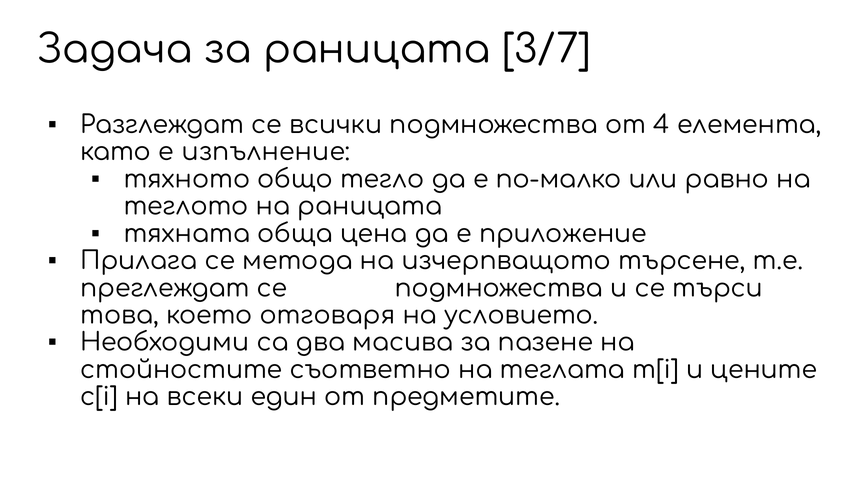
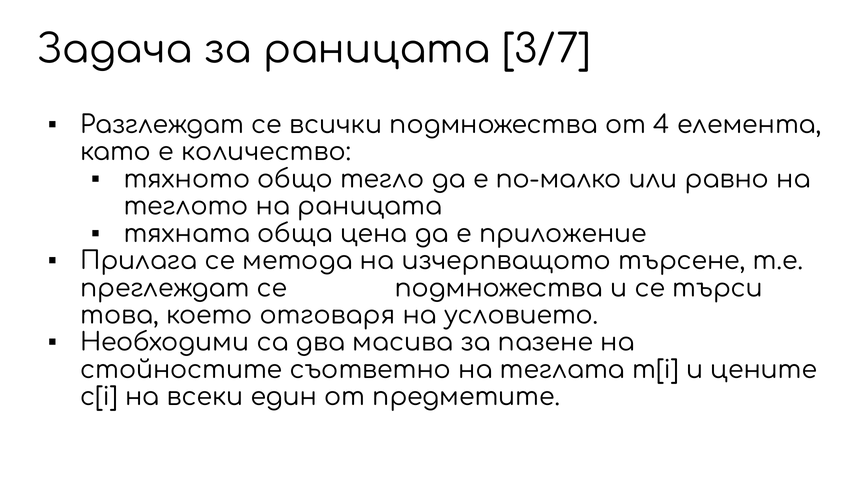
изпълнение: изпълнение -> количество
